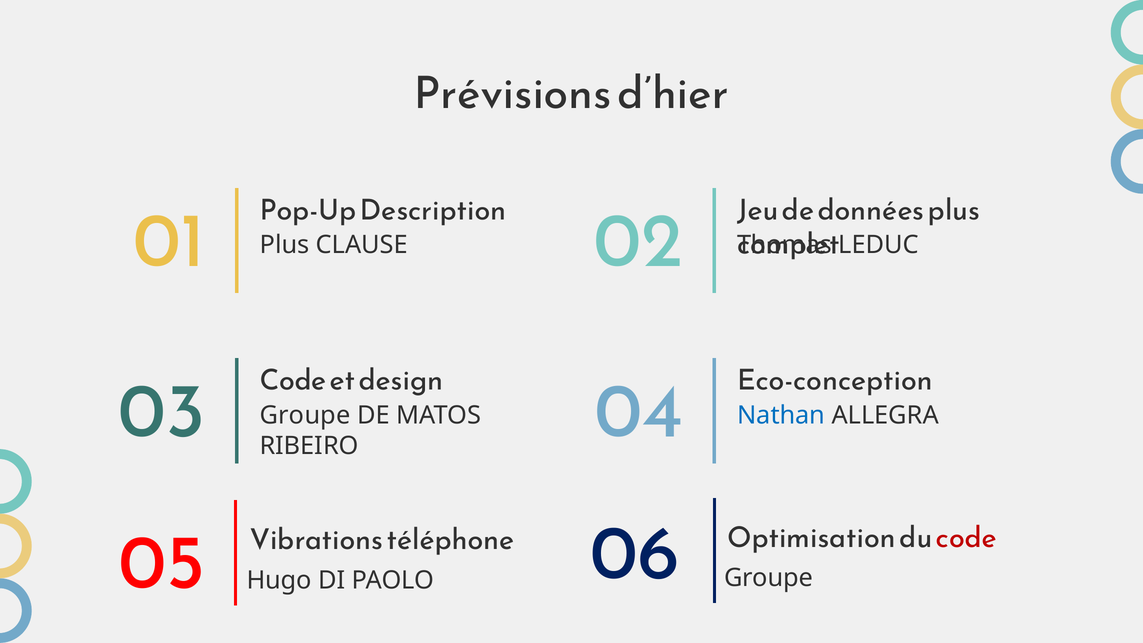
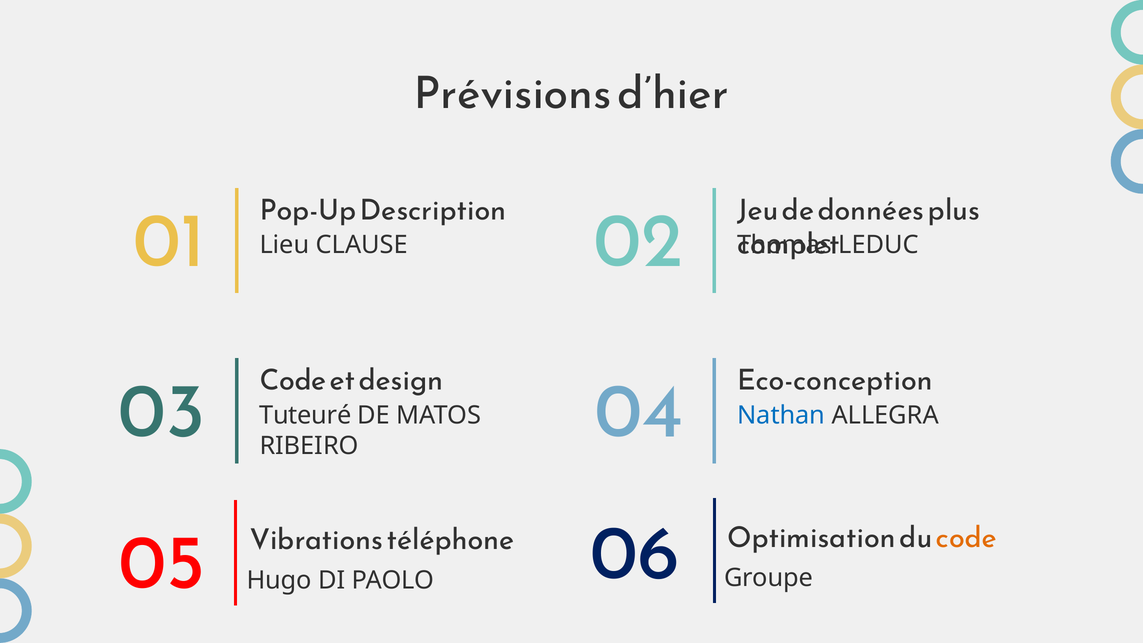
Plus at (285, 245): Plus -> Lieu
Groupe at (305, 415): Groupe -> Tuteuré
code at (966, 538) colour: red -> orange
